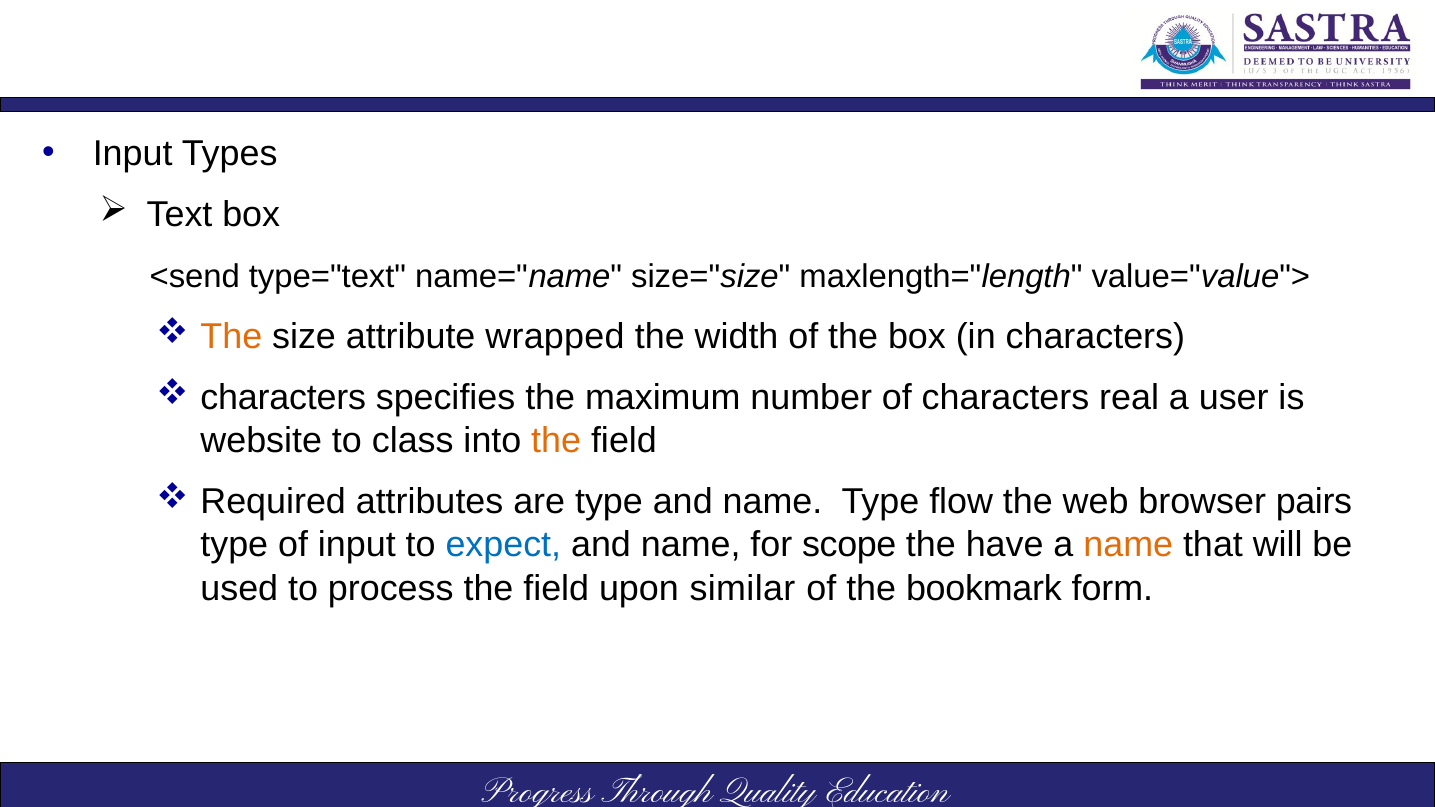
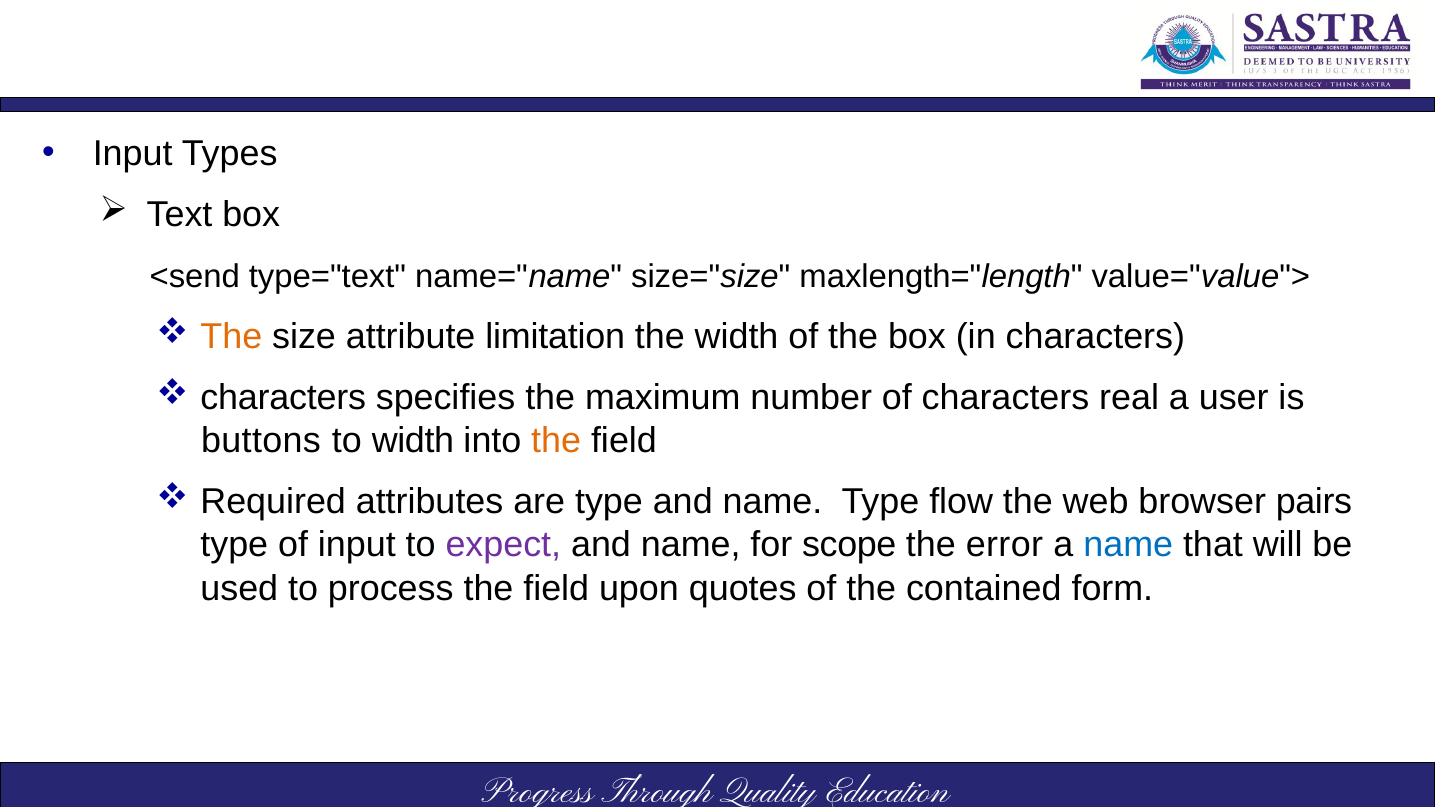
wrapped: wrapped -> limitation
website: website -> buttons
to class: class -> width
expect colour: blue -> purple
have: have -> error
name at (1128, 545) colour: orange -> blue
similar: similar -> quotes
bookmark: bookmark -> contained
